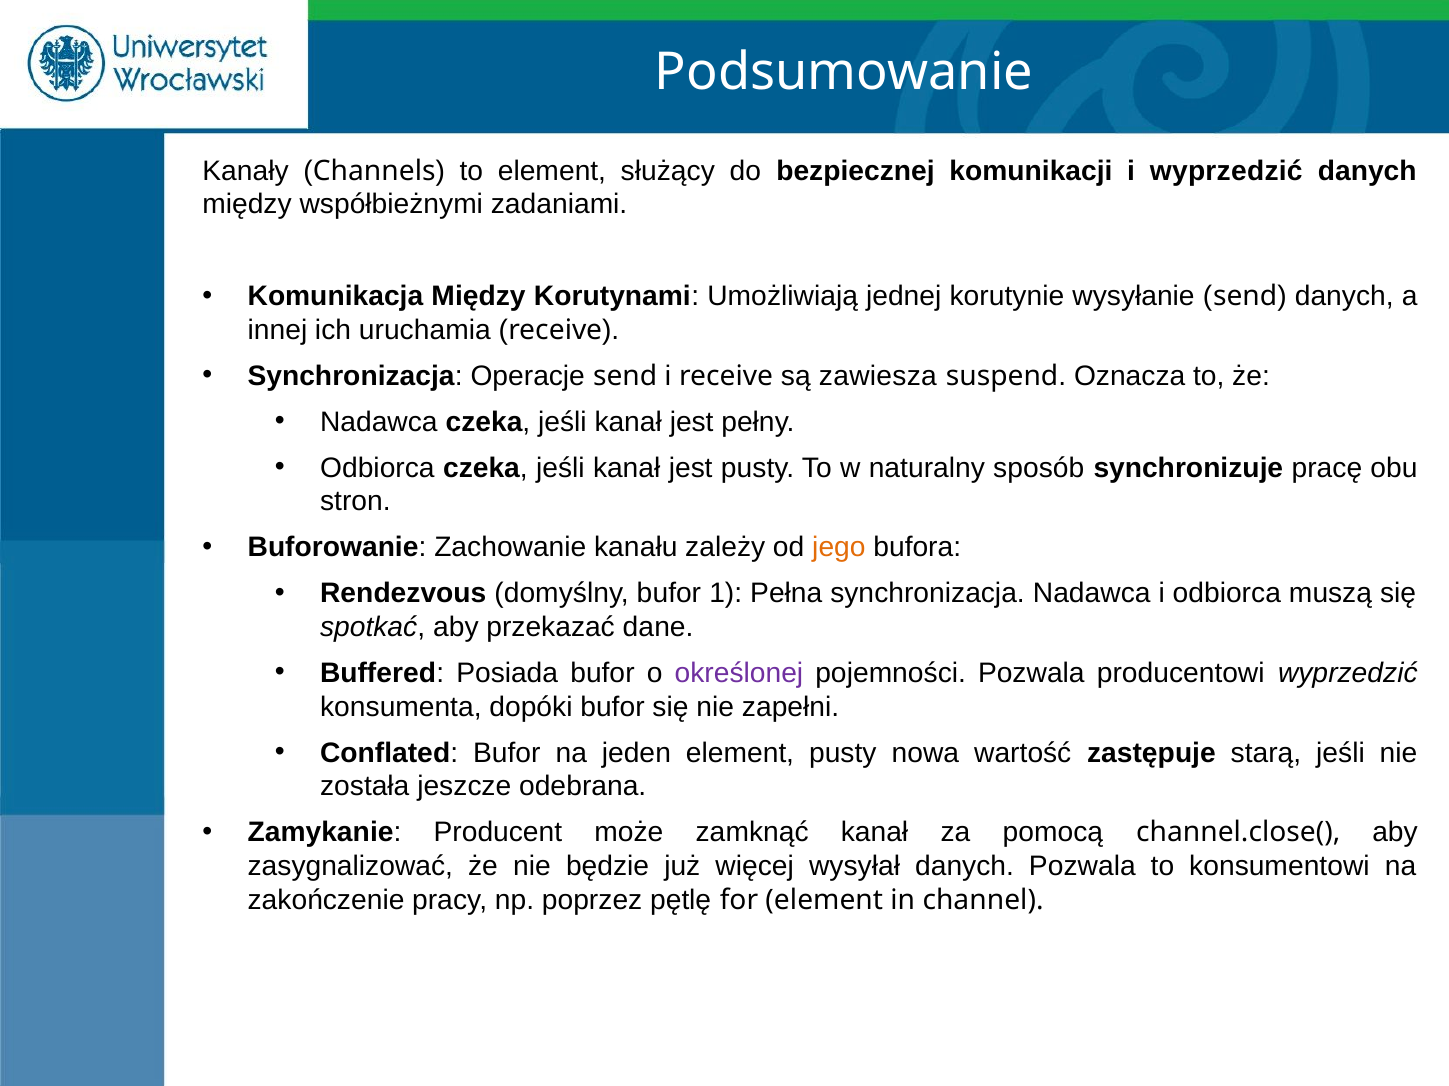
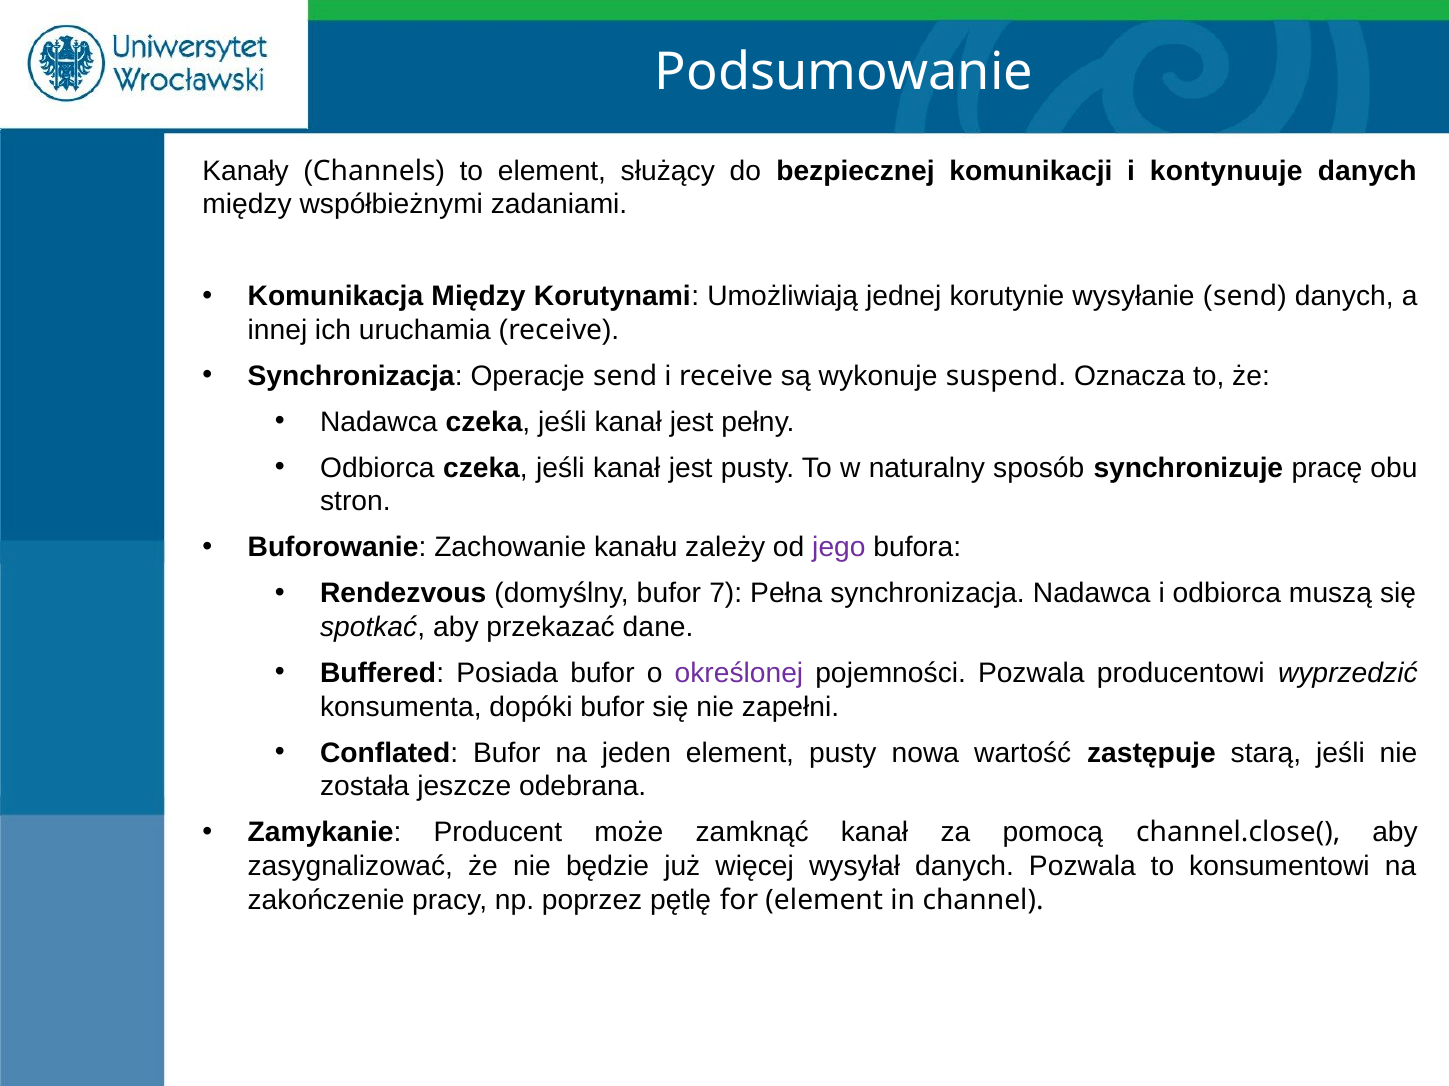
i wyprzedzić: wyprzedzić -> kontynuuje
zawiesza: zawiesza -> wykonuje
jego colour: orange -> purple
1: 1 -> 7
